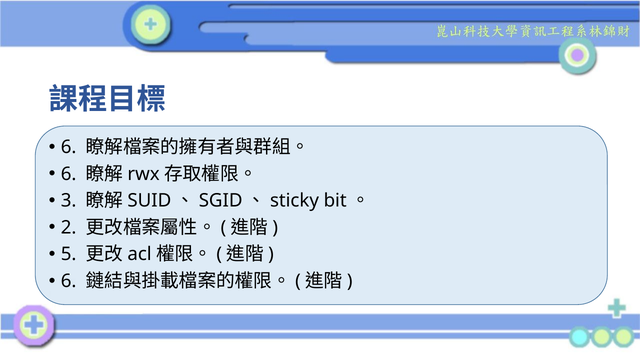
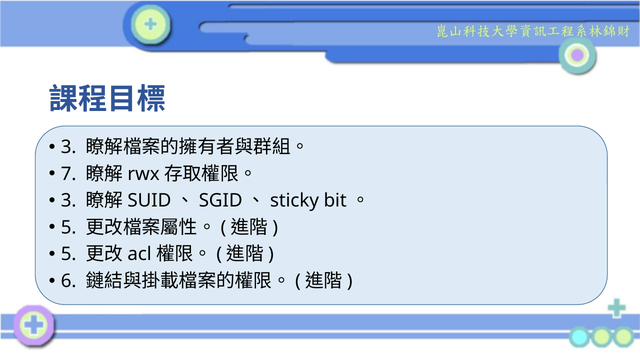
6 at (69, 147): 6 -> 3
6 at (69, 174): 6 -> 7
2 at (69, 228): 2 -> 5
